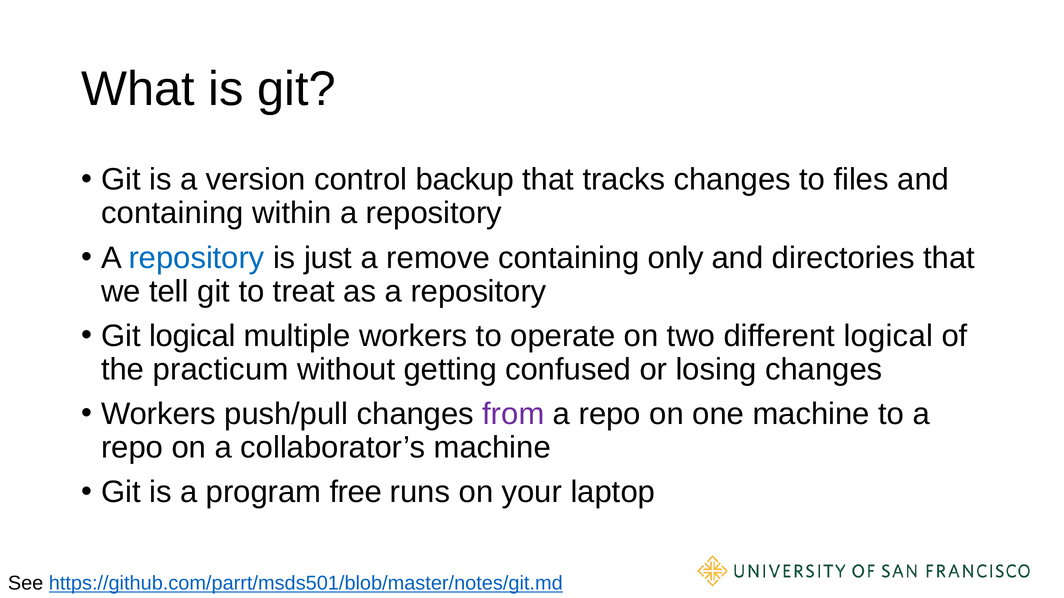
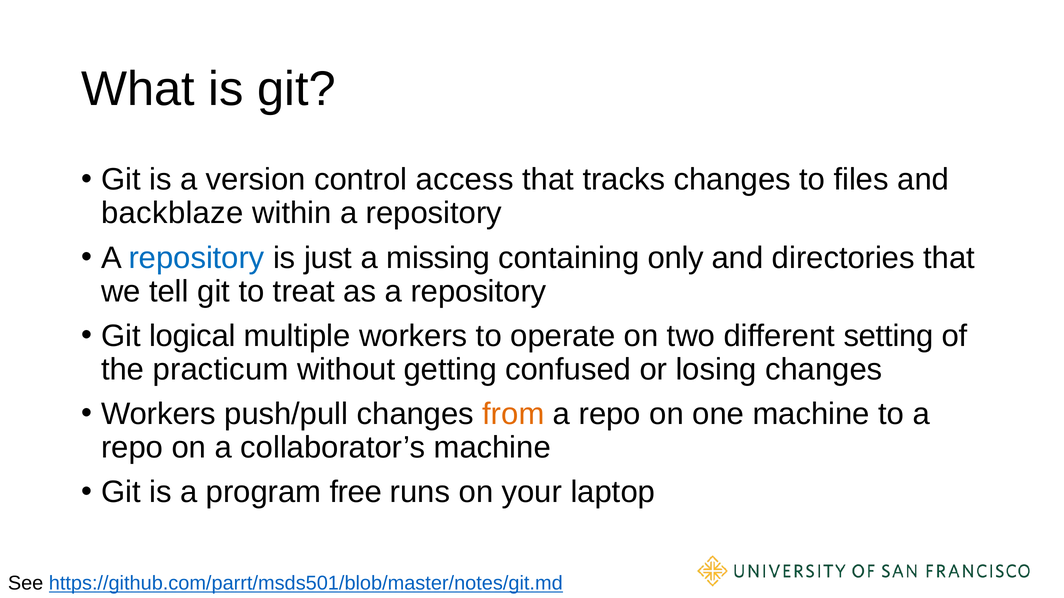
backup: backup -> access
containing at (172, 213): containing -> backblaze
remove: remove -> missing
different logical: logical -> setting
from colour: purple -> orange
